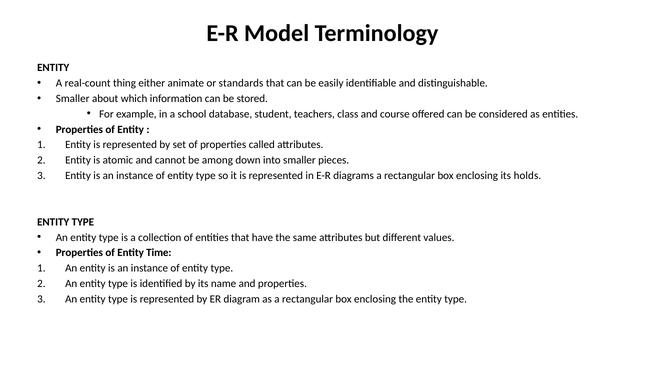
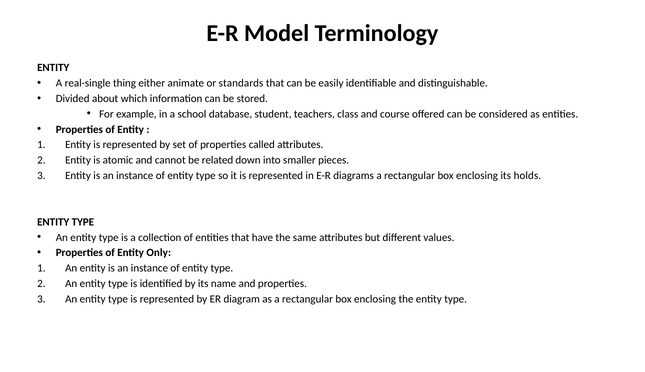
real-count: real-count -> real-single
Smaller at (73, 99): Smaller -> Divided
among: among -> related
Time: Time -> Only
